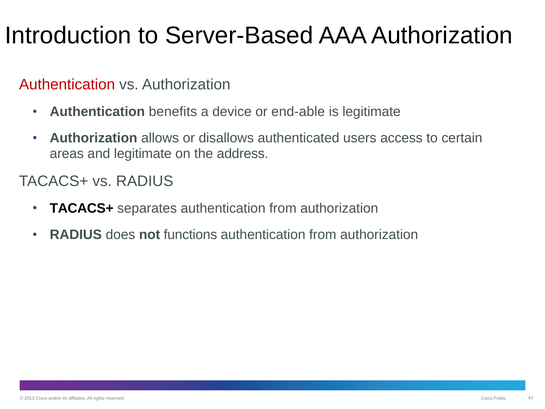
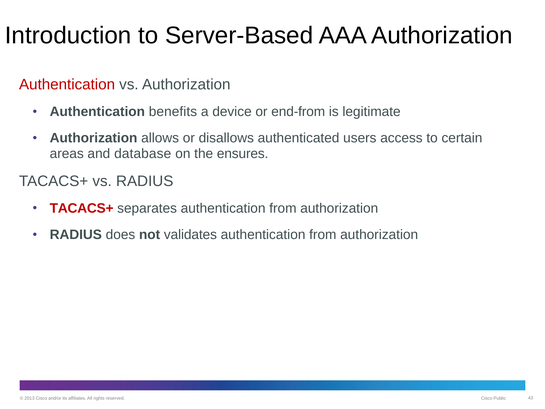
end-able: end-able -> end-from
and legitimate: legitimate -> database
address: address -> ensures
TACACS+ at (82, 208) colour: black -> red
functions: functions -> validates
